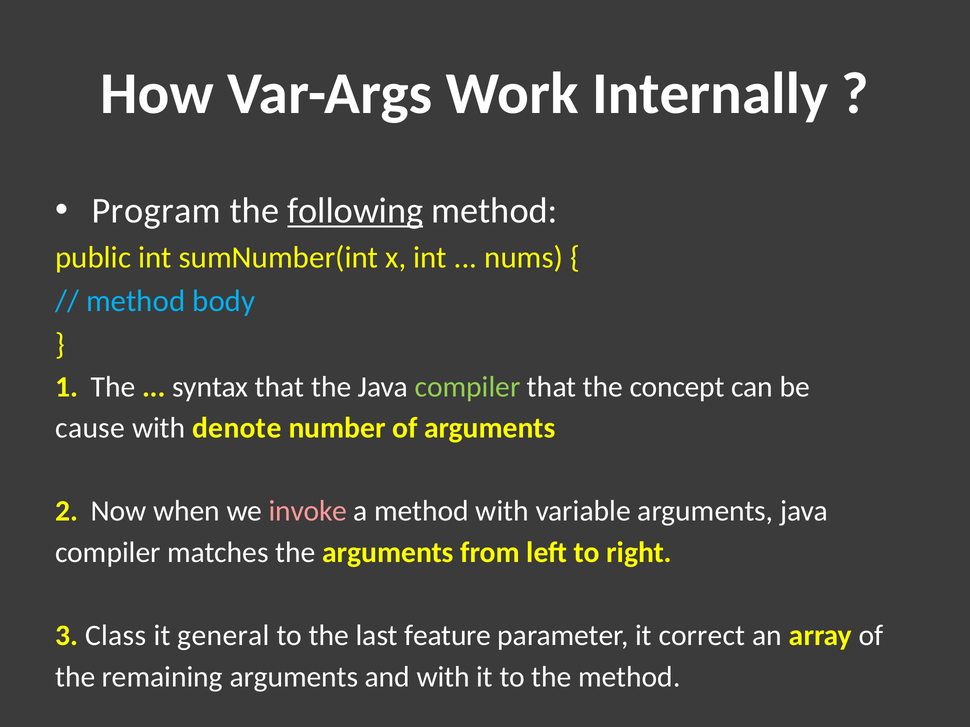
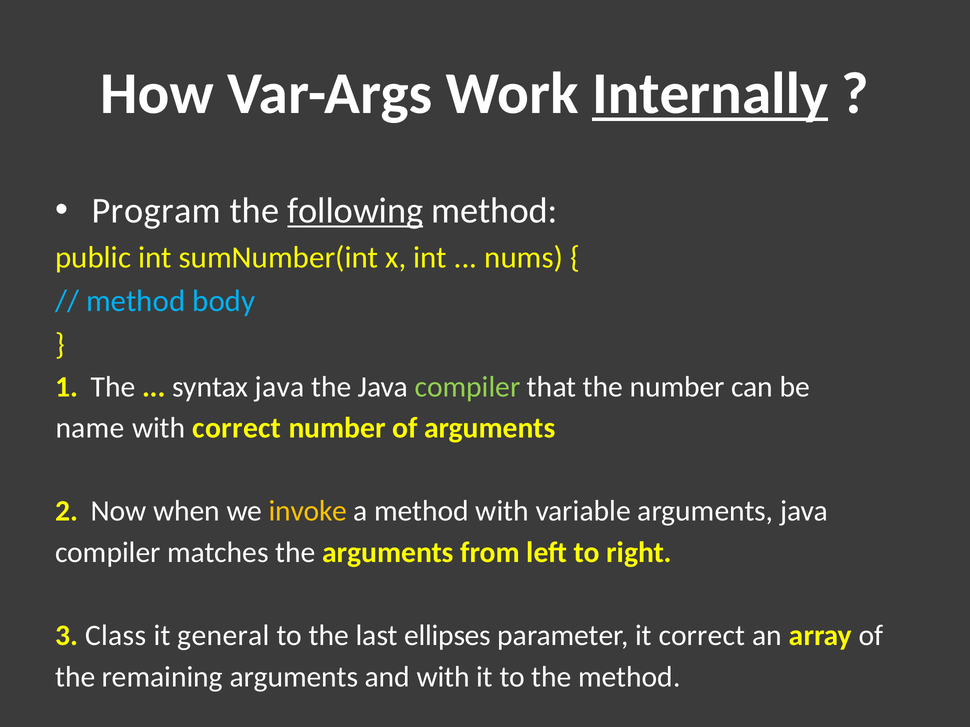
Internally underline: none -> present
syntax that: that -> java
the concept: concept -> number
cause: cause -> name
with denote: denote -> correct
invoke colour: pink -> yellow
feature: feature -> ellipses
